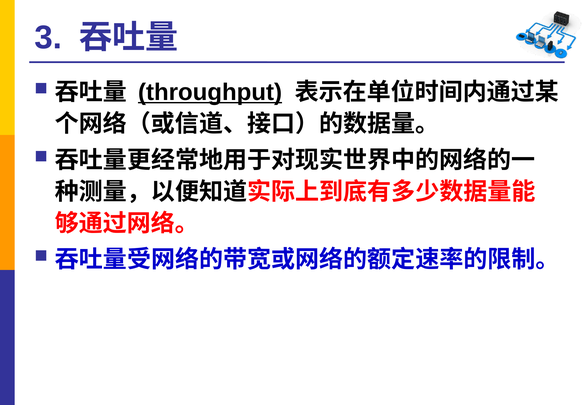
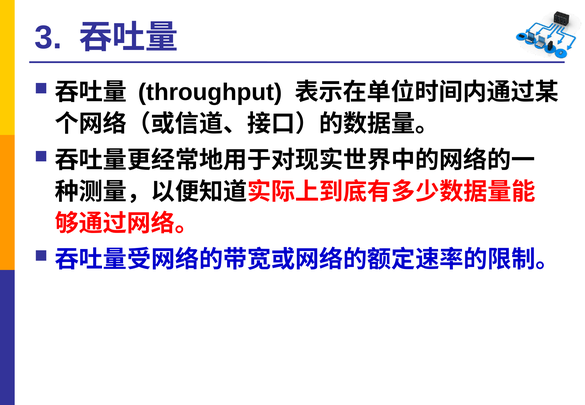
throughput underline: present -> none
